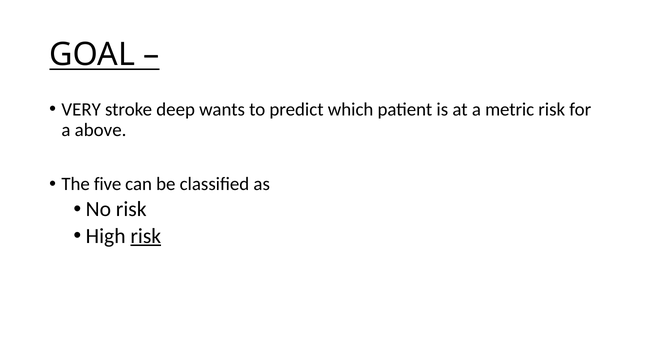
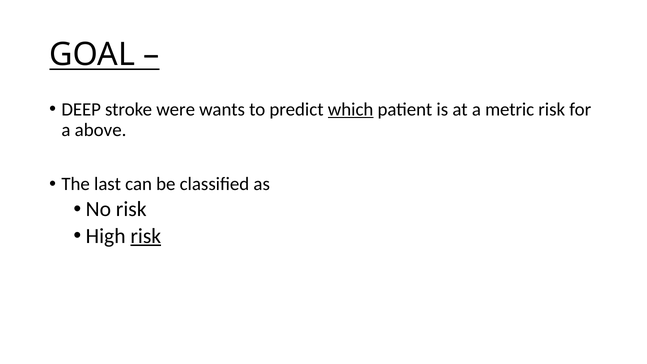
VERY: VERY -> DEEP
deep: deep -> were
which underline: none -> present
five: five -> last
